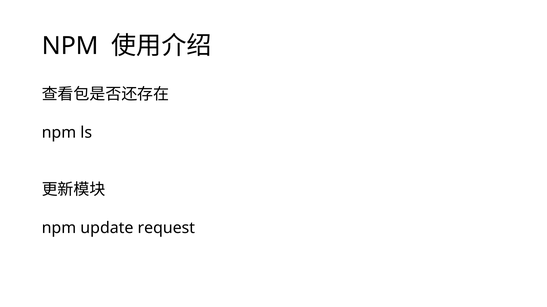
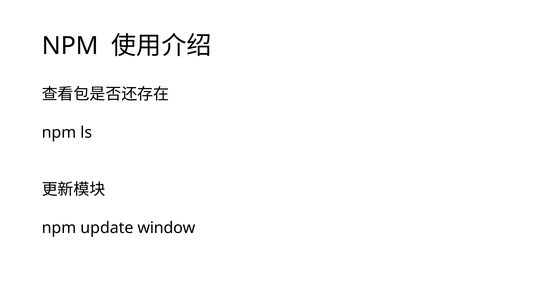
request: request -> window
